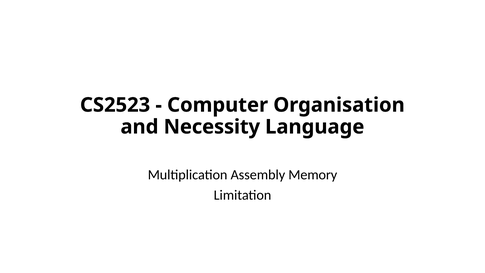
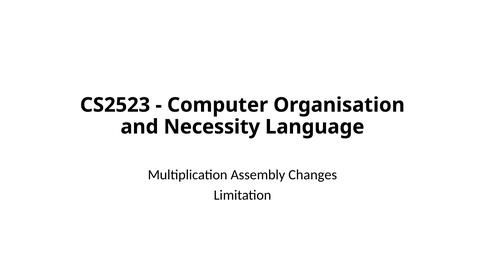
Memory: Memory -> Changes
